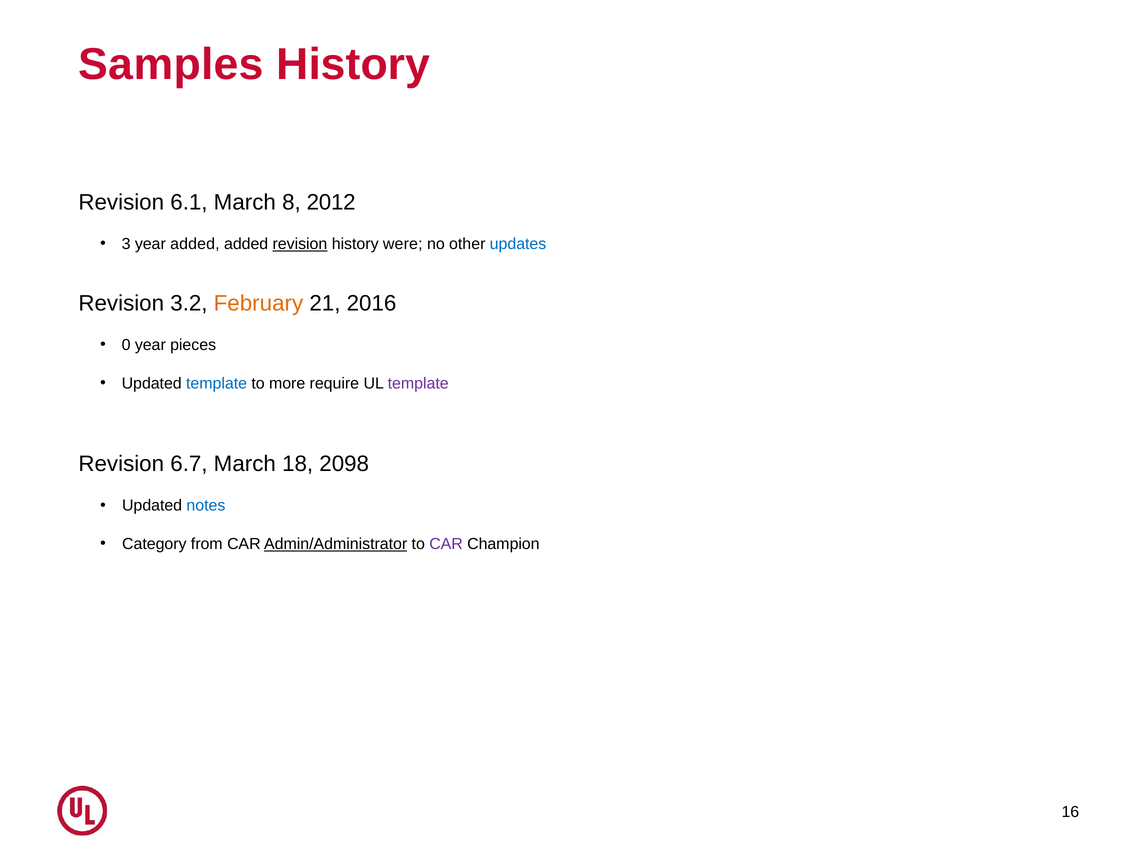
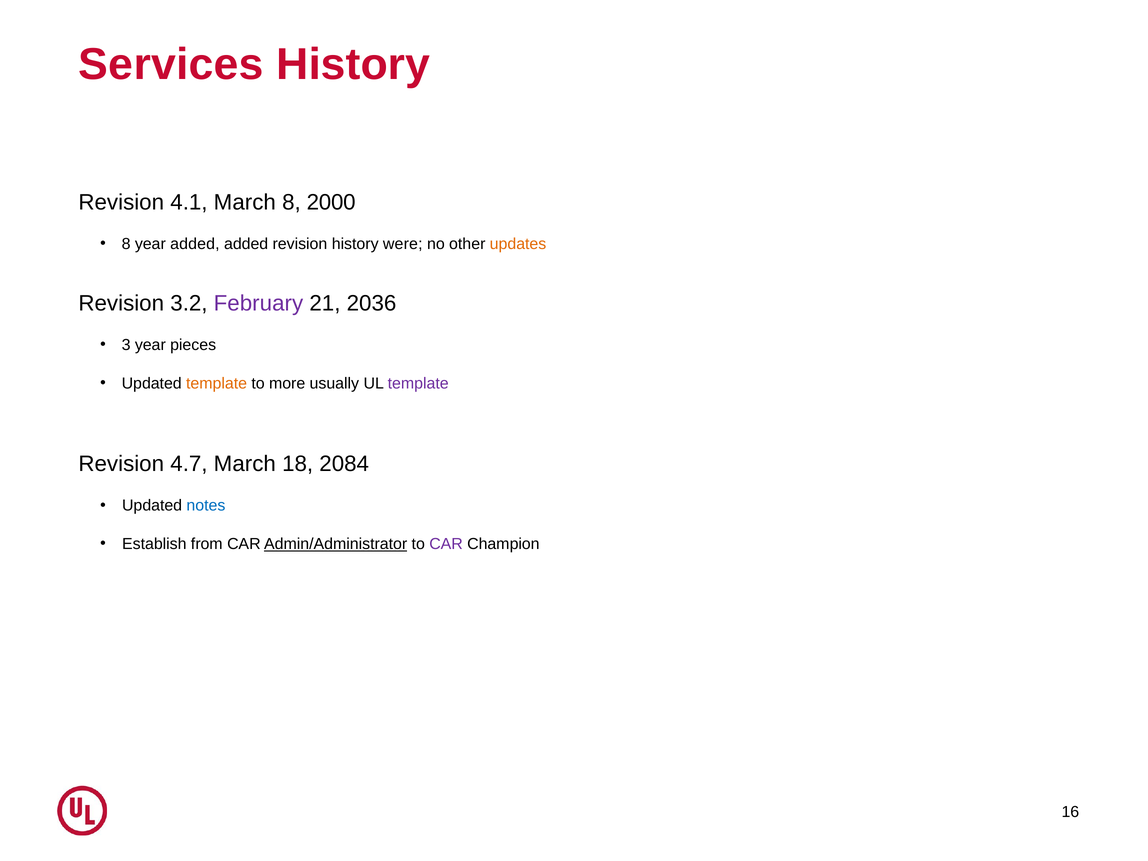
Samples: Samples -> Services
6.1: 6.1 -> 4.1
2012: 2012 -> 2000
3 at (126, 244): 3 -> 8
revision at (300, 244) underline: present -> none
updates colour: blue -> orange
February colour: orange -> purple
2016: 2016 -> 2036
0: 0 -> 3
template at (217, 383) colour: blue -> orange
require: require -> usually
6.7: 6.7 -> 4.7
2098: 2098 -> 2084
Category: Category -> Establish
